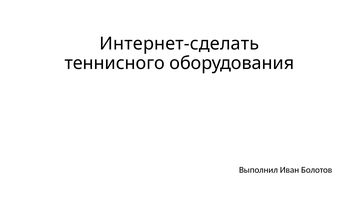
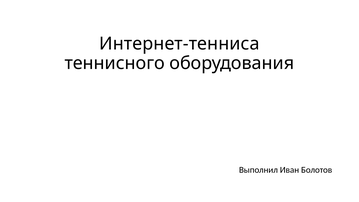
Интернет-сделать: Интернет-сделать -> Интернет-тенниса
